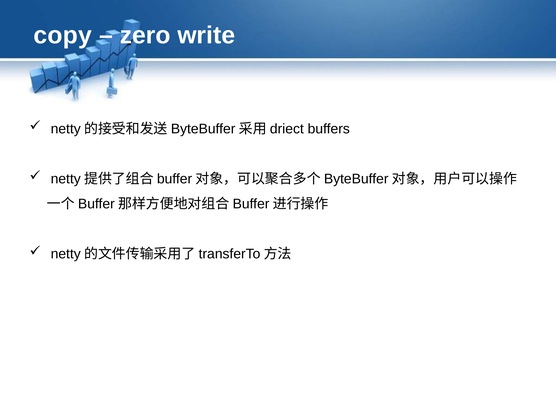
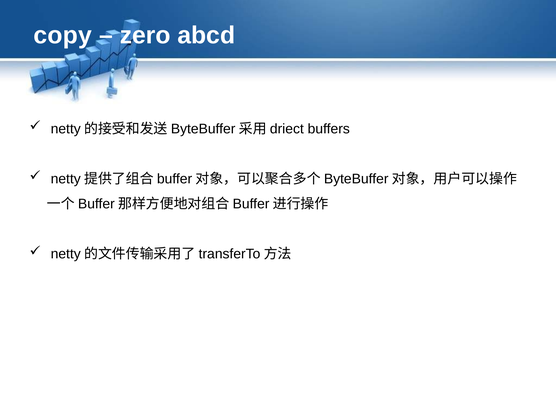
write: write -> abcd
